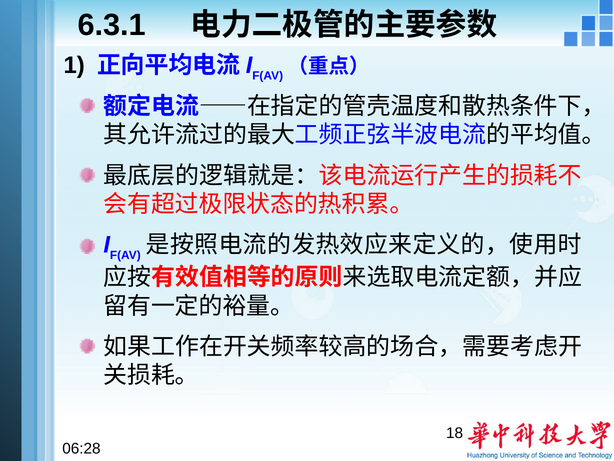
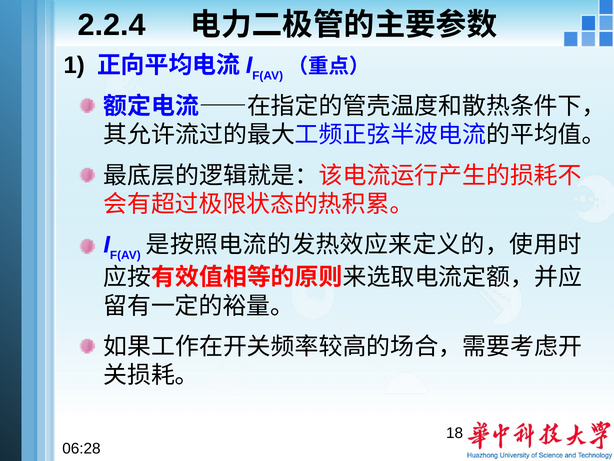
6.3.1: 6.3.1 -> 2.2.4
